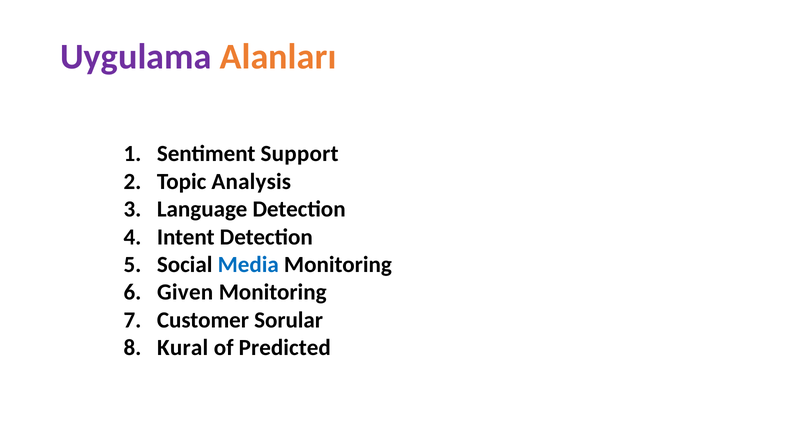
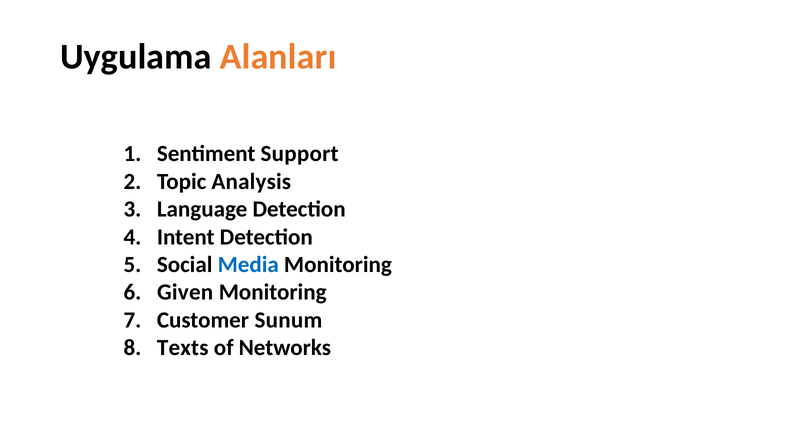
Uygulama colour: purple -> black
Sorular: Sorular -> Sunum
Kural: Kural -> Texts
Predicted: Predicted -> Networks
